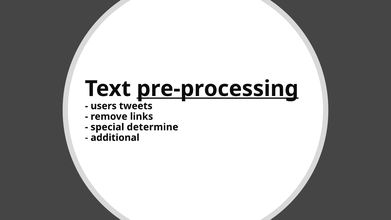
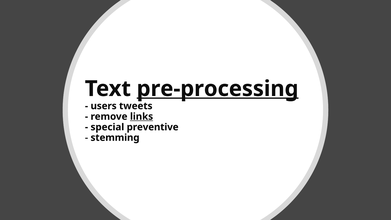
links underline: none -> present
determine: determine -> preventive
additional: additional -> stemming
